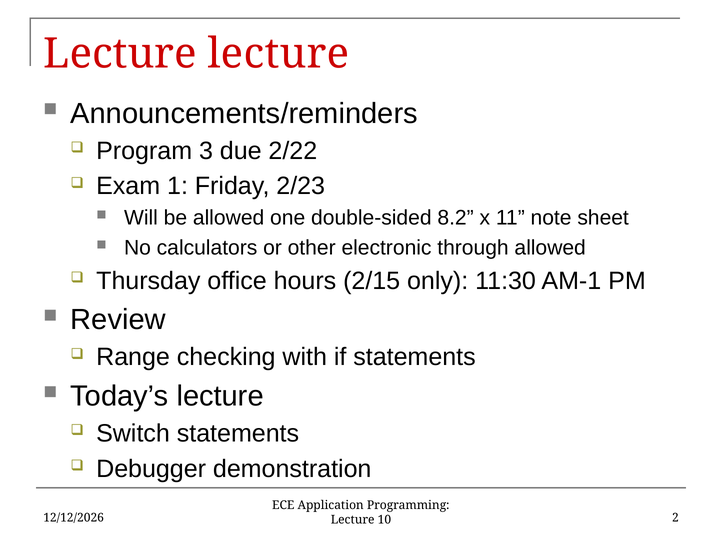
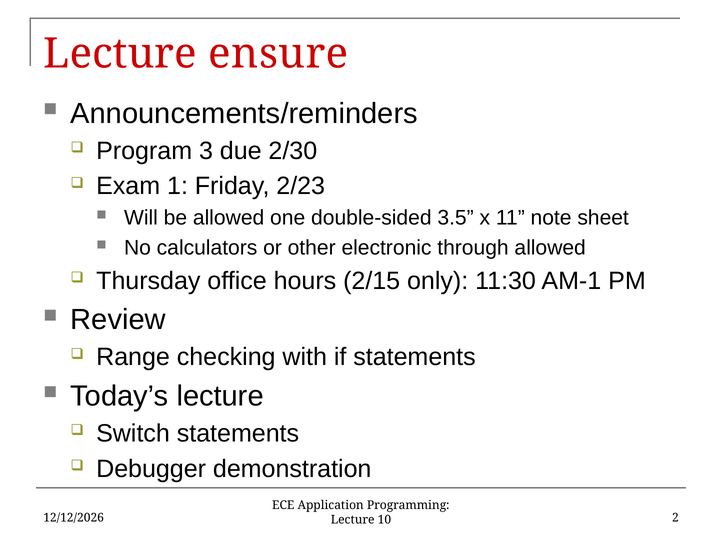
Lecture lecture: lecture -> ensure
2/22: 2/22 -> 2/30
8.2: 8.2 -> 3.5
